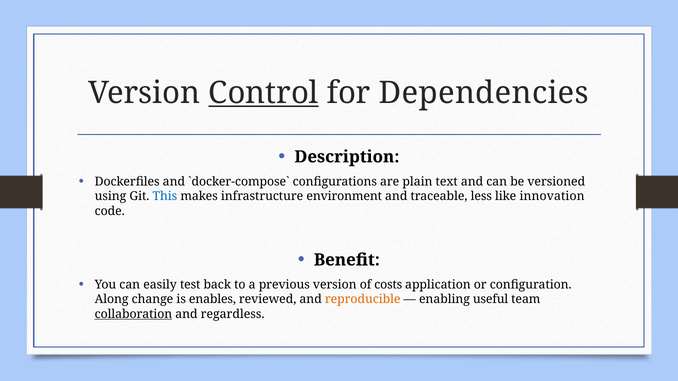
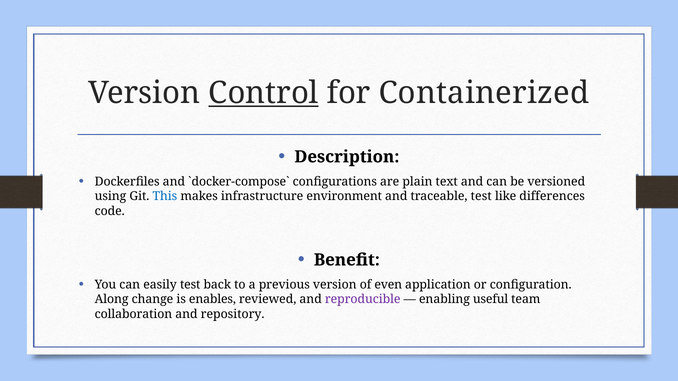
Dependencies: Dependencies -> Containerized
traceable less: less -> test
innovation: innovation -> differences
costs: costs -> even
reproducible colour: orange -> purple
collaboration underline: present -> none
regardless: regardless -> repository
